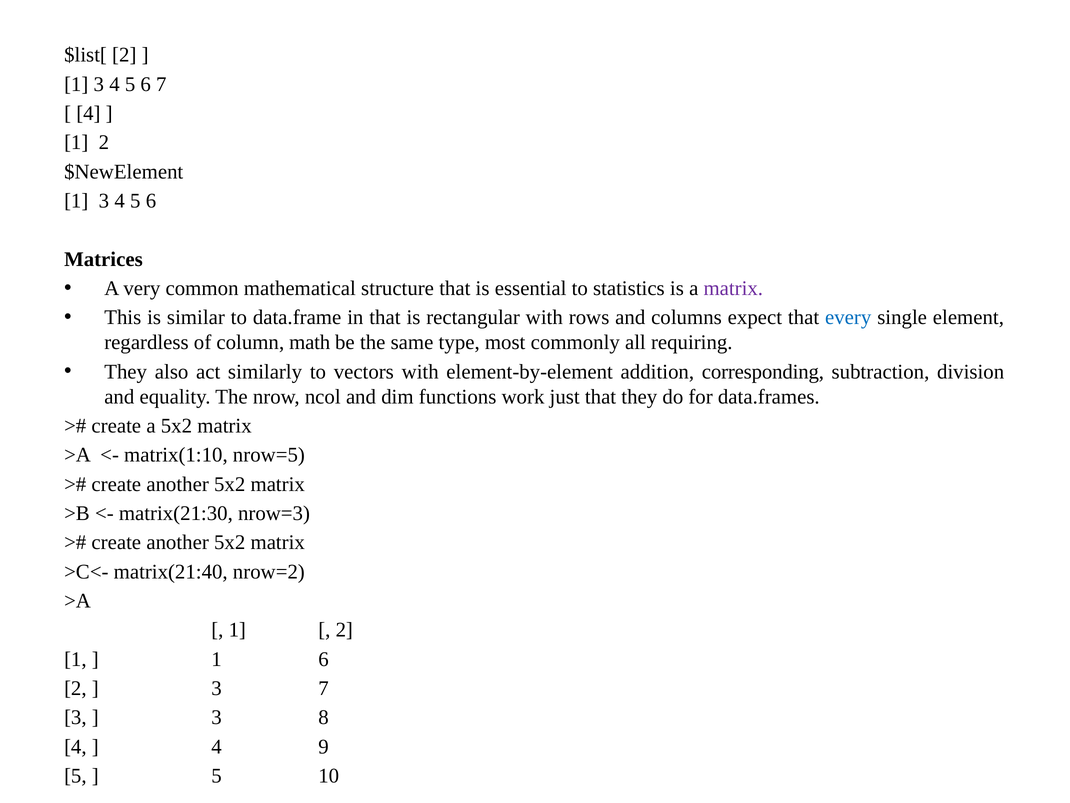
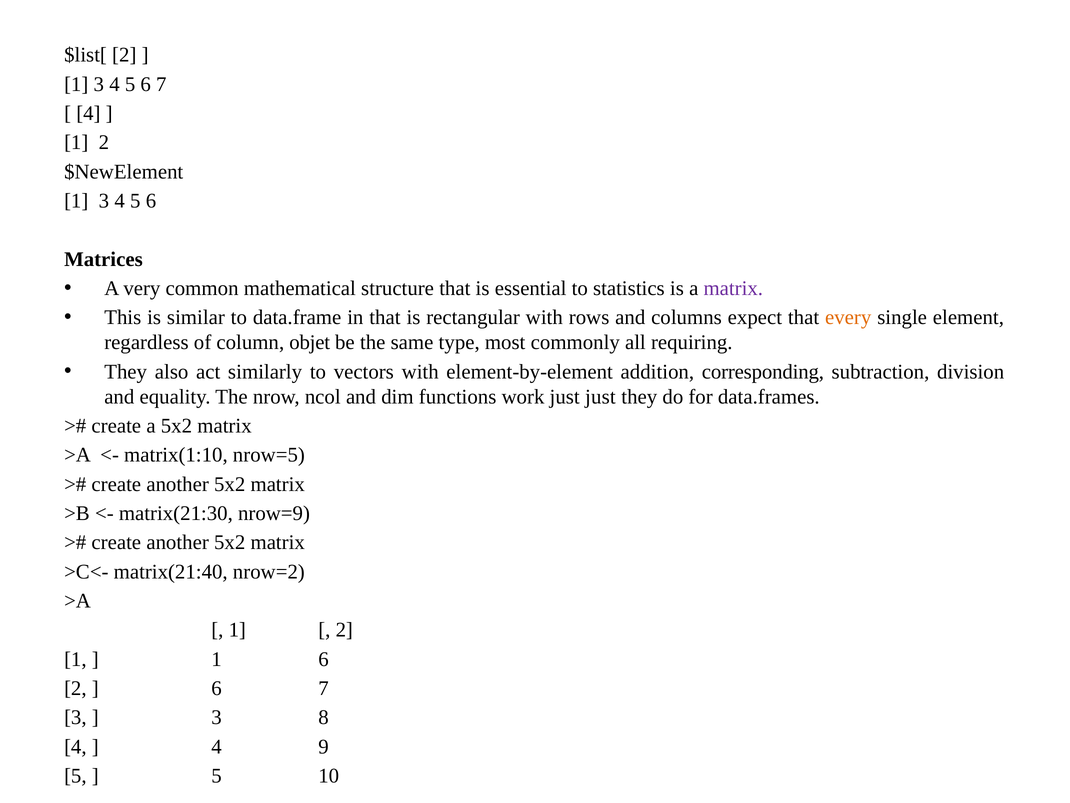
every colour: blue -> orange
math: math -> objet
just that: that -> just
nrow=3: nrow=3 -> nrow=9
3 at (217, 688): 3 -> 6
